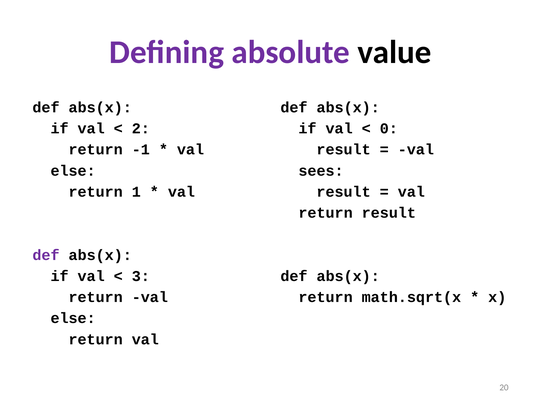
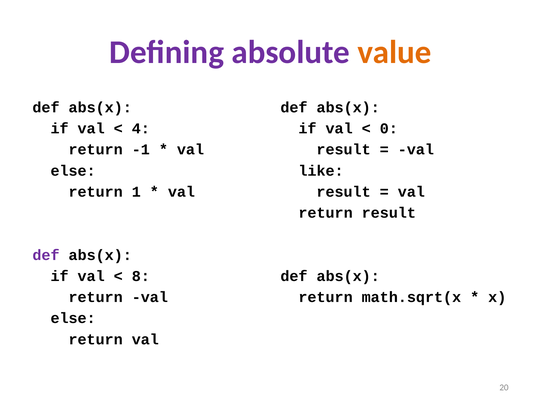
value colour: black -> orange
2: 2 -> 4
sees: sees -> like
3: 3 -> 8
